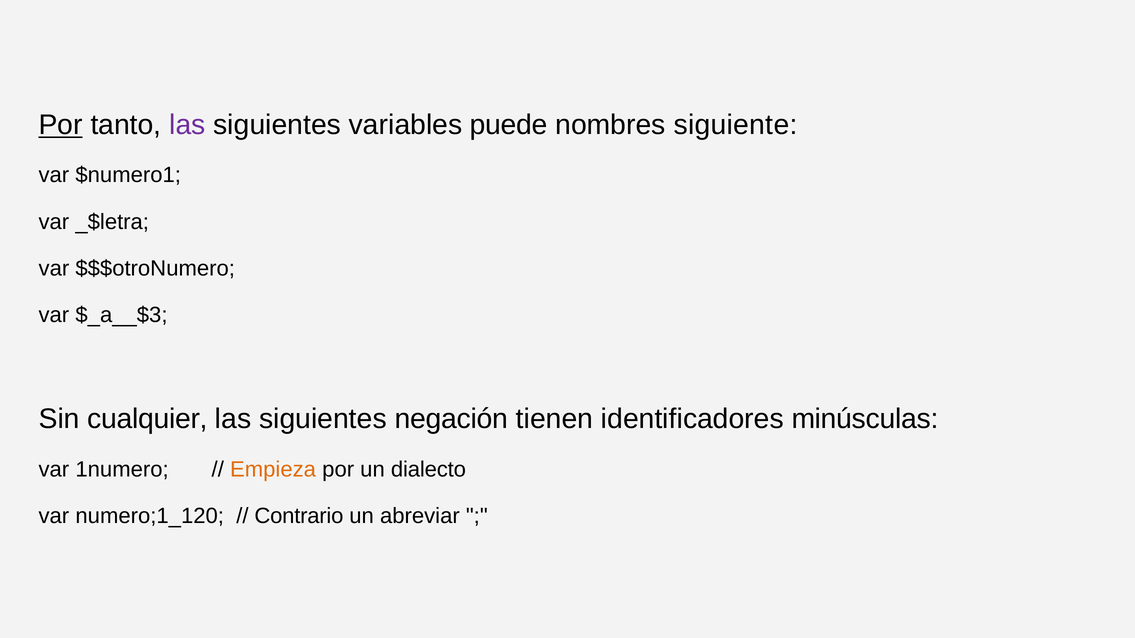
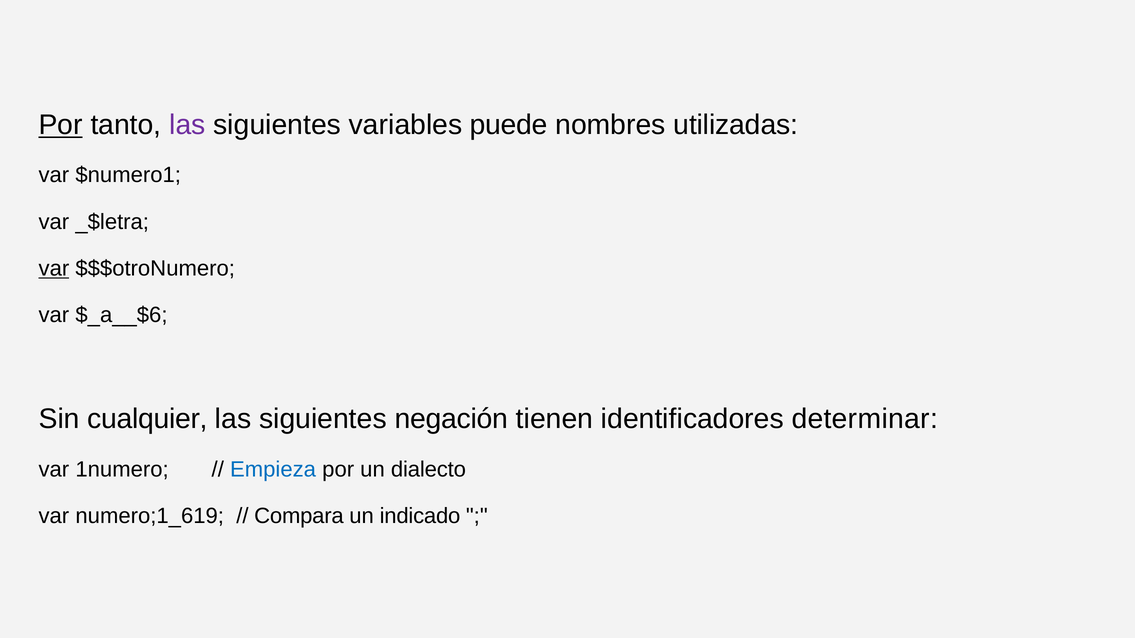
siguiente: siguiente -> utilizadas
var at (54, 269) underline: none -> present
$_a__$3: $_a__$3 -> $_a__$6
minúsculas: minúsculas -> determinar
Empieza colour: orange -> blue
numero;1_120: numero;1_120 -> numero;1_619
Contrario: Contrario -> Compara
abreviar: abreviar -> indicado
